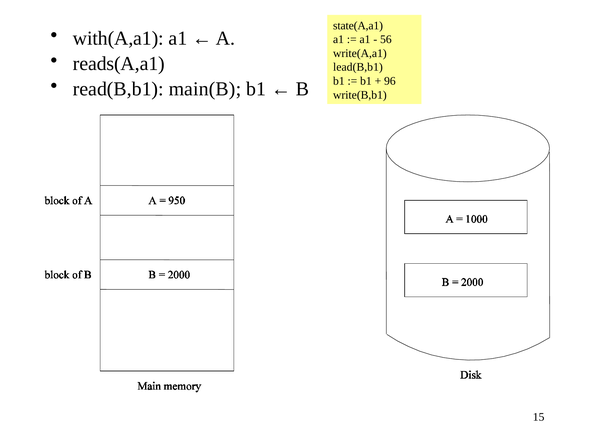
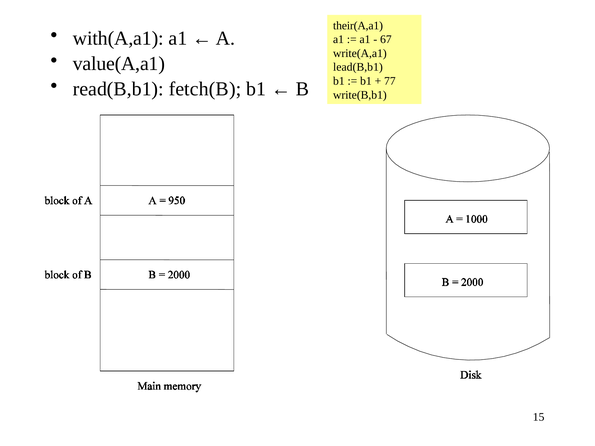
state(A,a1: state(A,a1 -> their(A,a1
56: 56 -> 67
reads(A,a1: reads(A,a1 -> value(A,a1
96: 96 -> 77
main(B: main(B -> fetch(B
